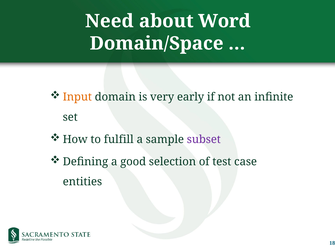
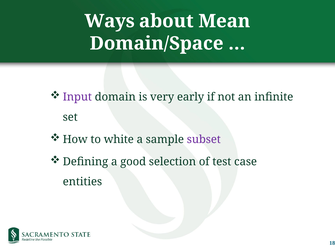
Need: Need -> Ways
Word: Word -> Mean
Input colour: orange -> purple
fulfill: fulfill -> white
